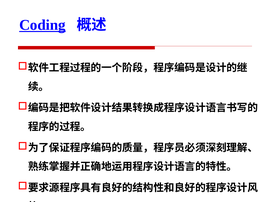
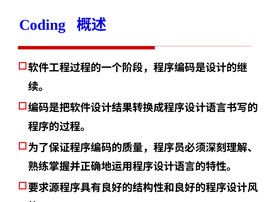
Coding underline: present -> none
